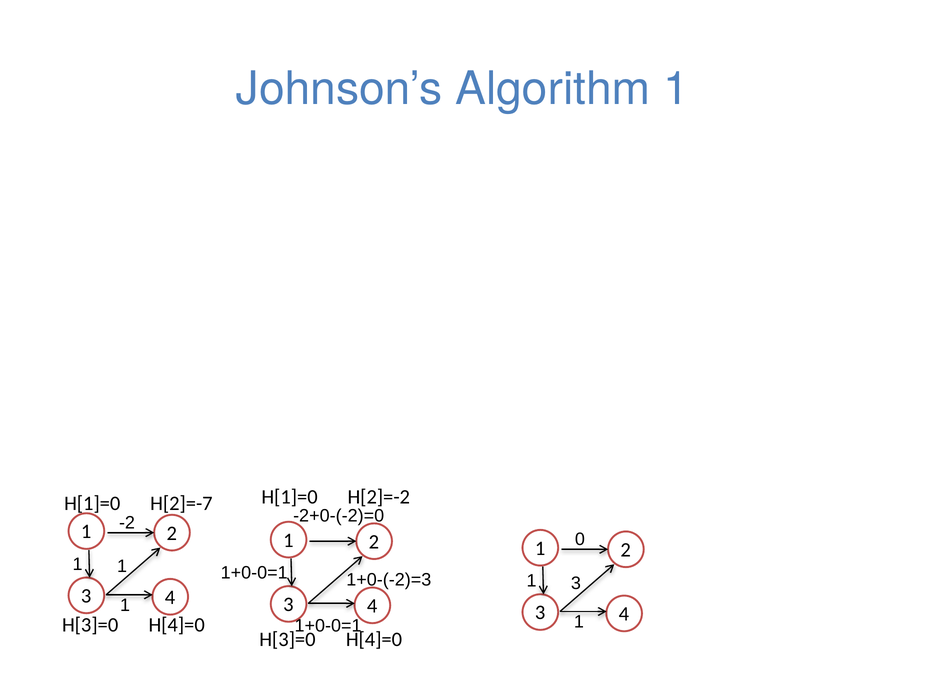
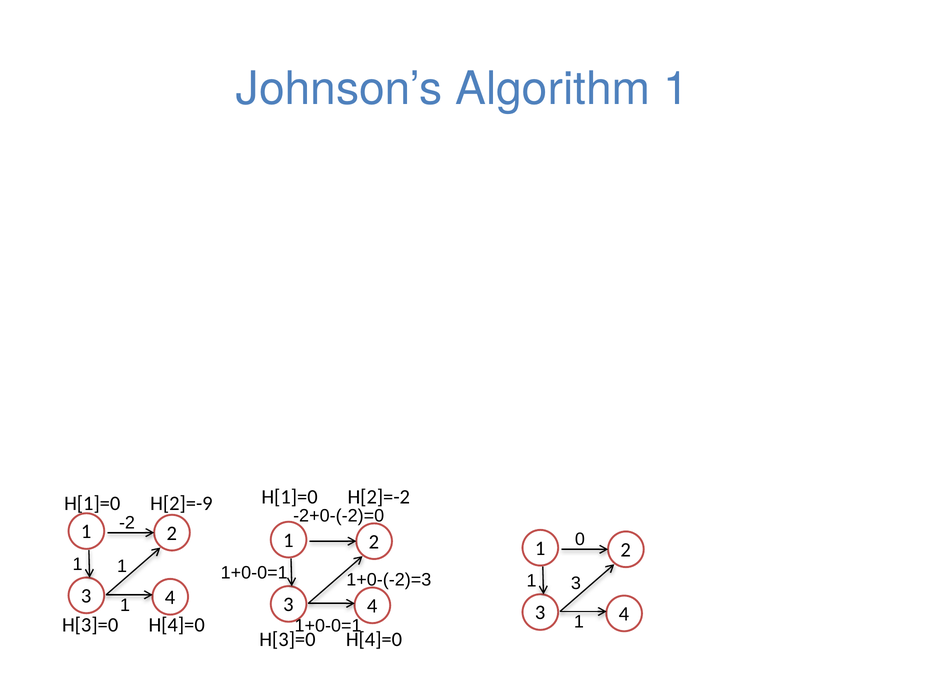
H[2]=-7: H[2]=-7 -> H[2]=-9
